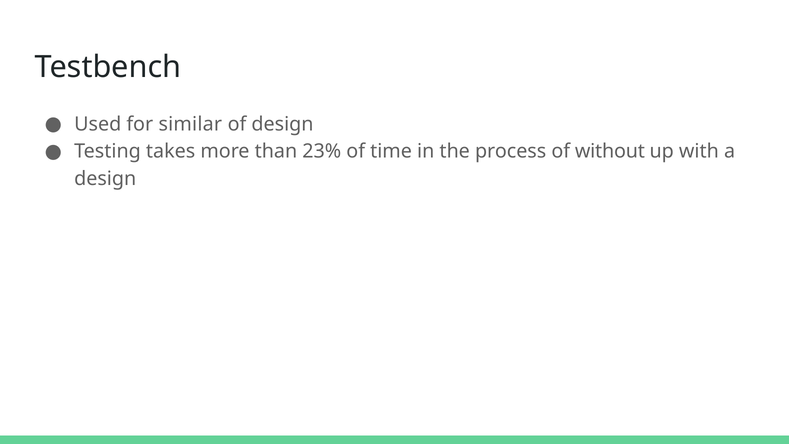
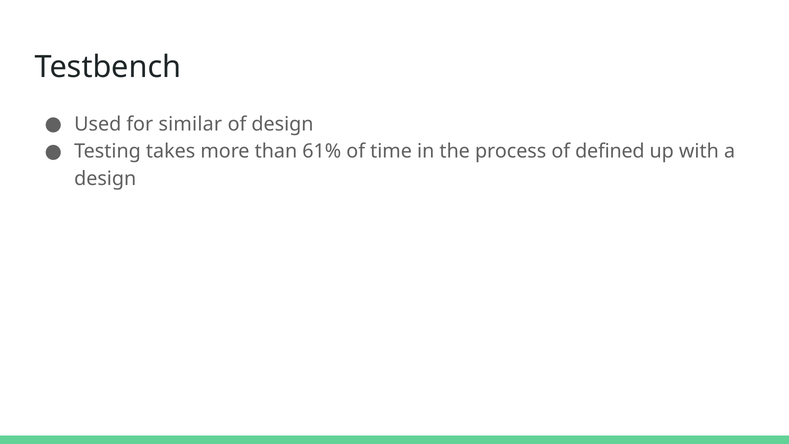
23%: 23% -> 61%
without: without -> defined
